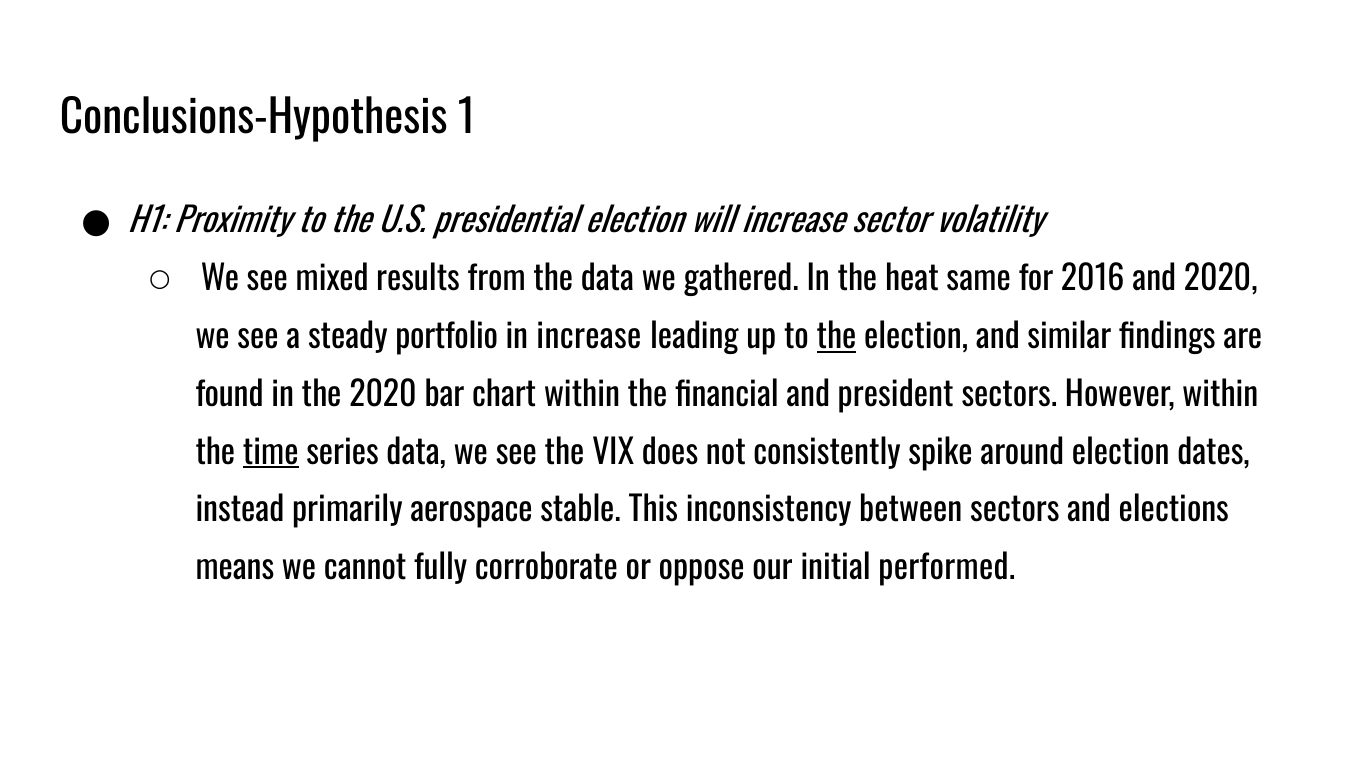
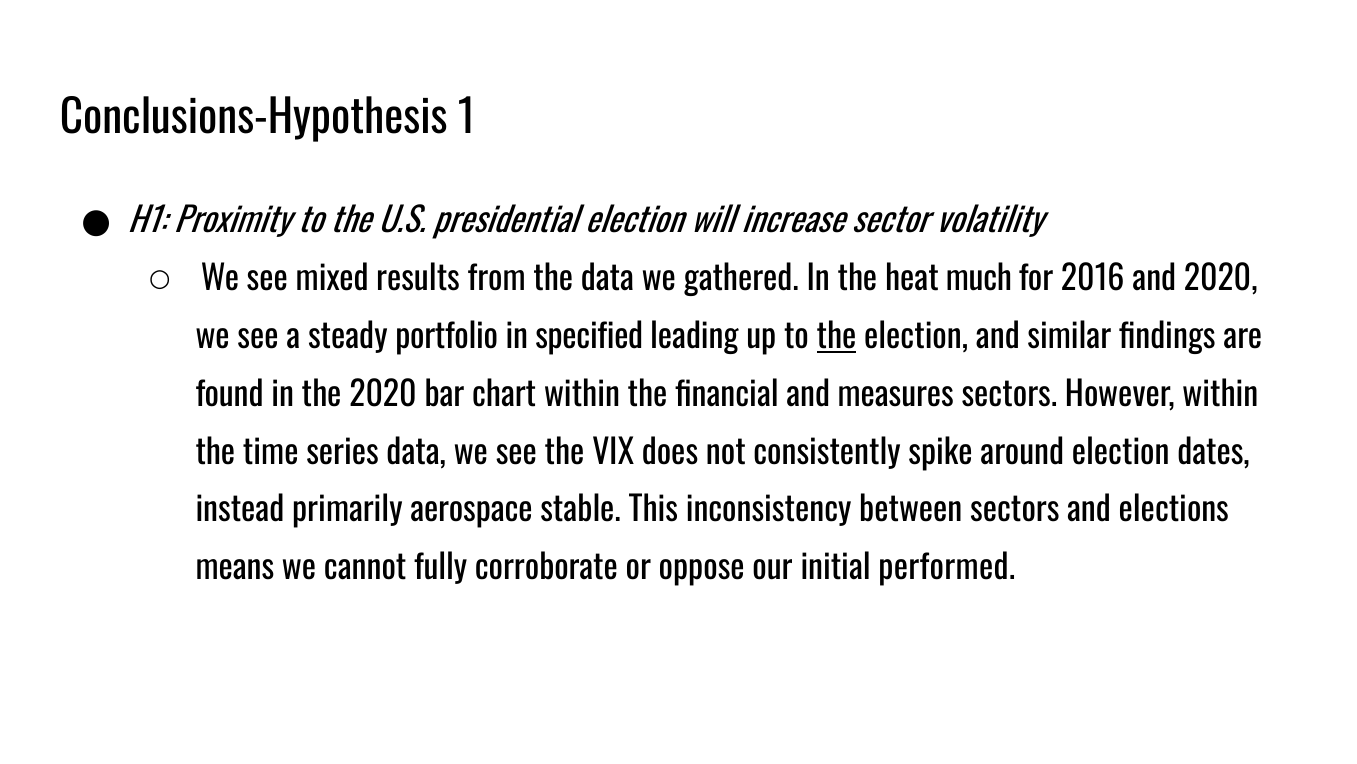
same: same -> much
in increase: increase -> specified
president: president -> measures
time underline: present -> none
